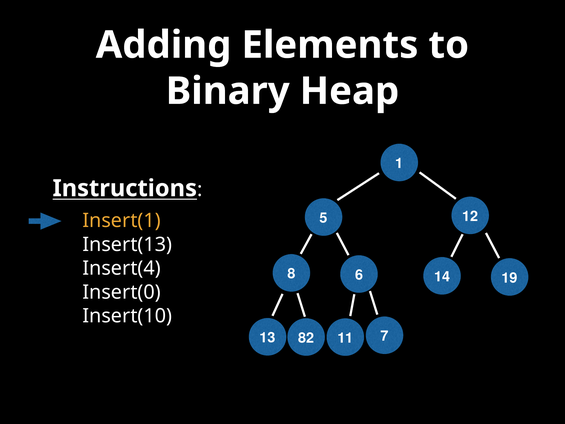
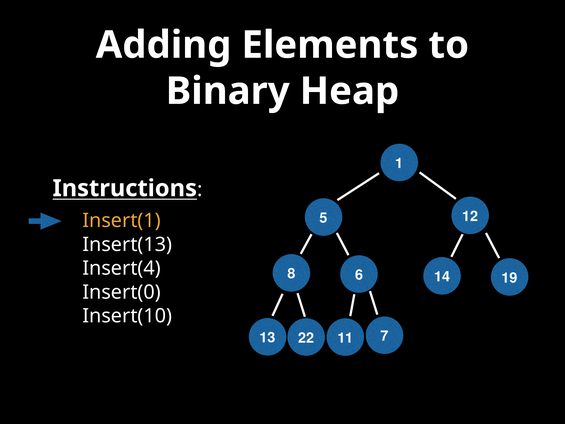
82: 82 -> 22
